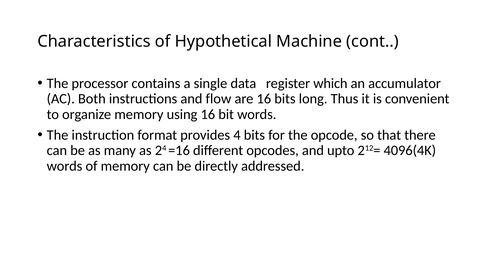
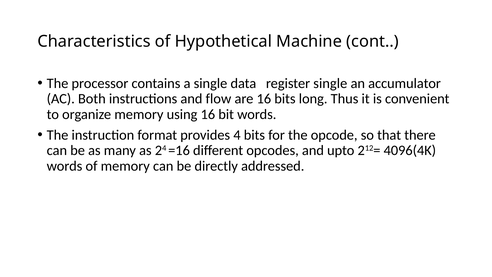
register which: which -> single
